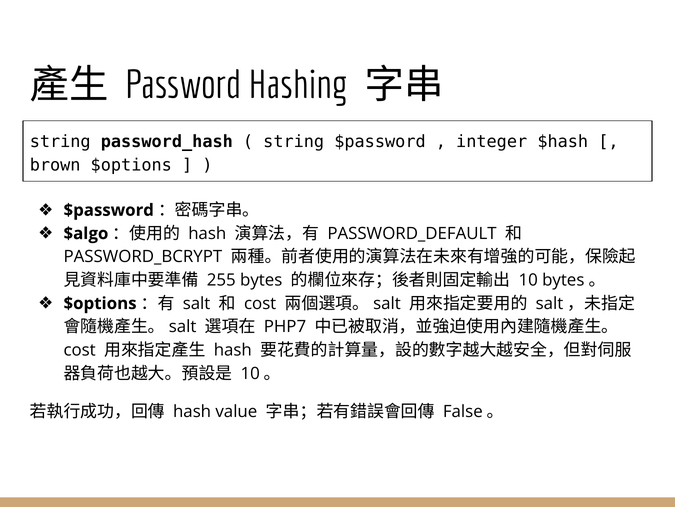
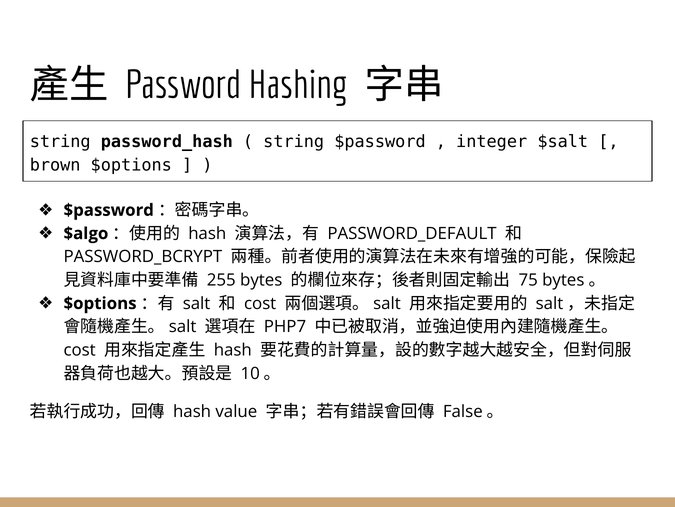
$hash: $hash -> $salt
10: 10 -> 75
